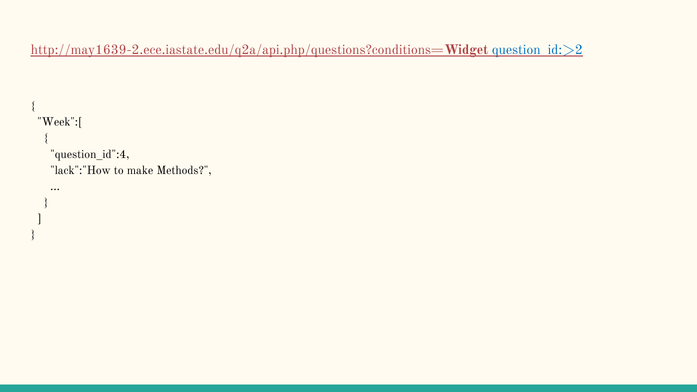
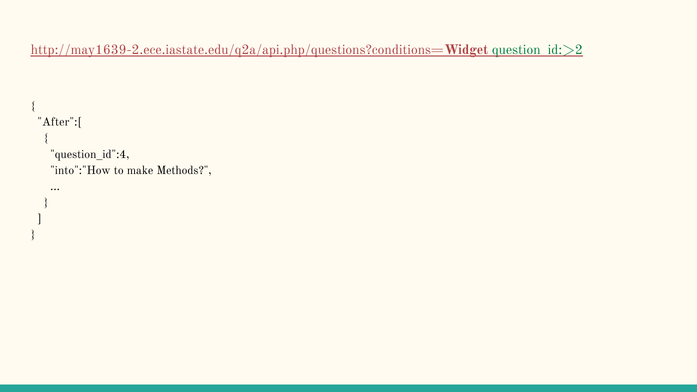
question_id:>2 colour: blue -> green
Week":[: Week":[ -> After":[
lack":"How: lack":"How -> into":"How
